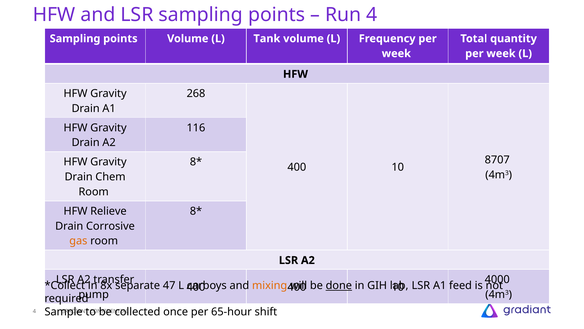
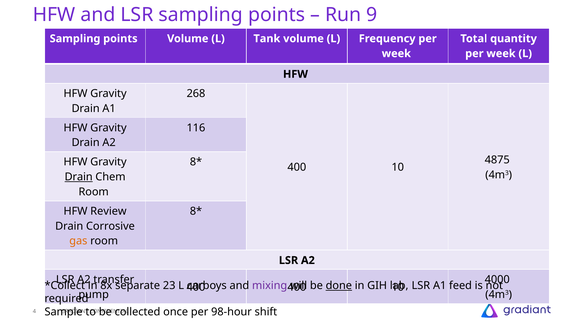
Run 4: 4 -> 9
8707: 8707 -> 4875
Drain at (79, 177) underline: none -> present
Relieve: Relieve -> Review
47: 47 -> 23
mixing colour: orange -> purple
65-hour: 65-hour -> 98-hour
